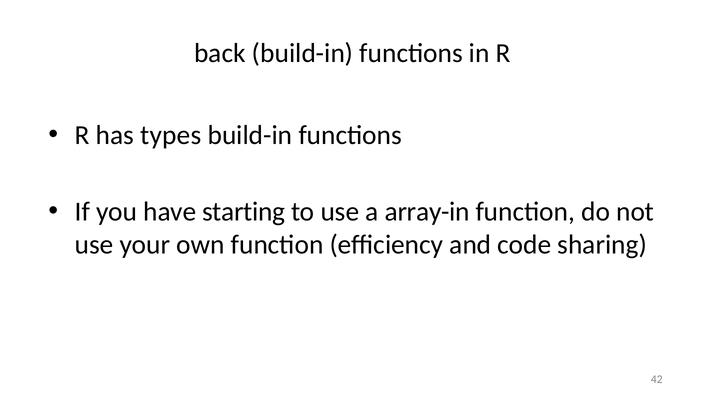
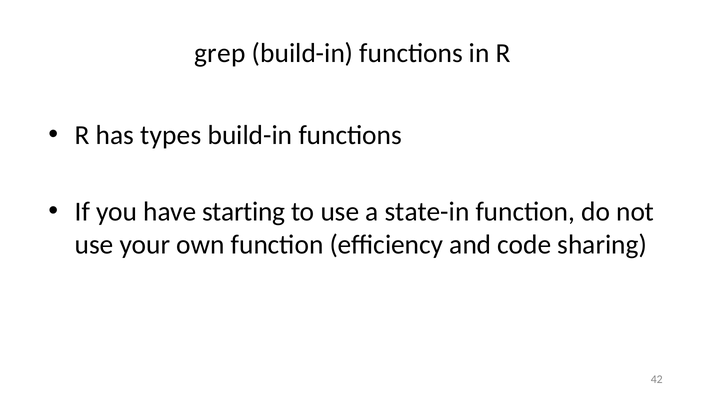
back: back -> grep
array-in: array-in -> state-in
